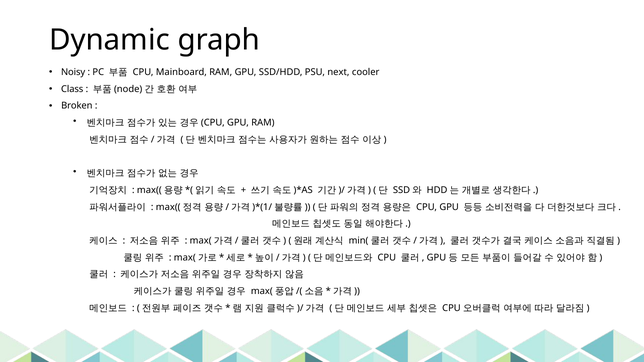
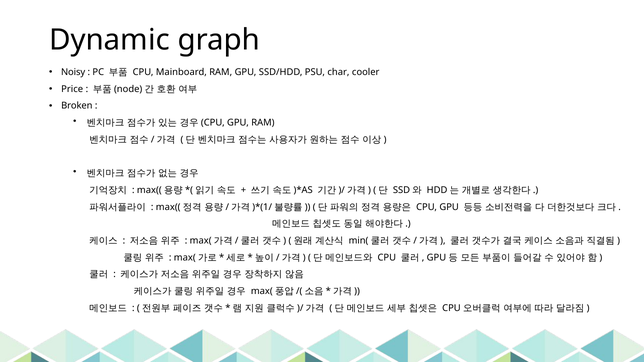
next: next -> char
Class: Class -> Price
